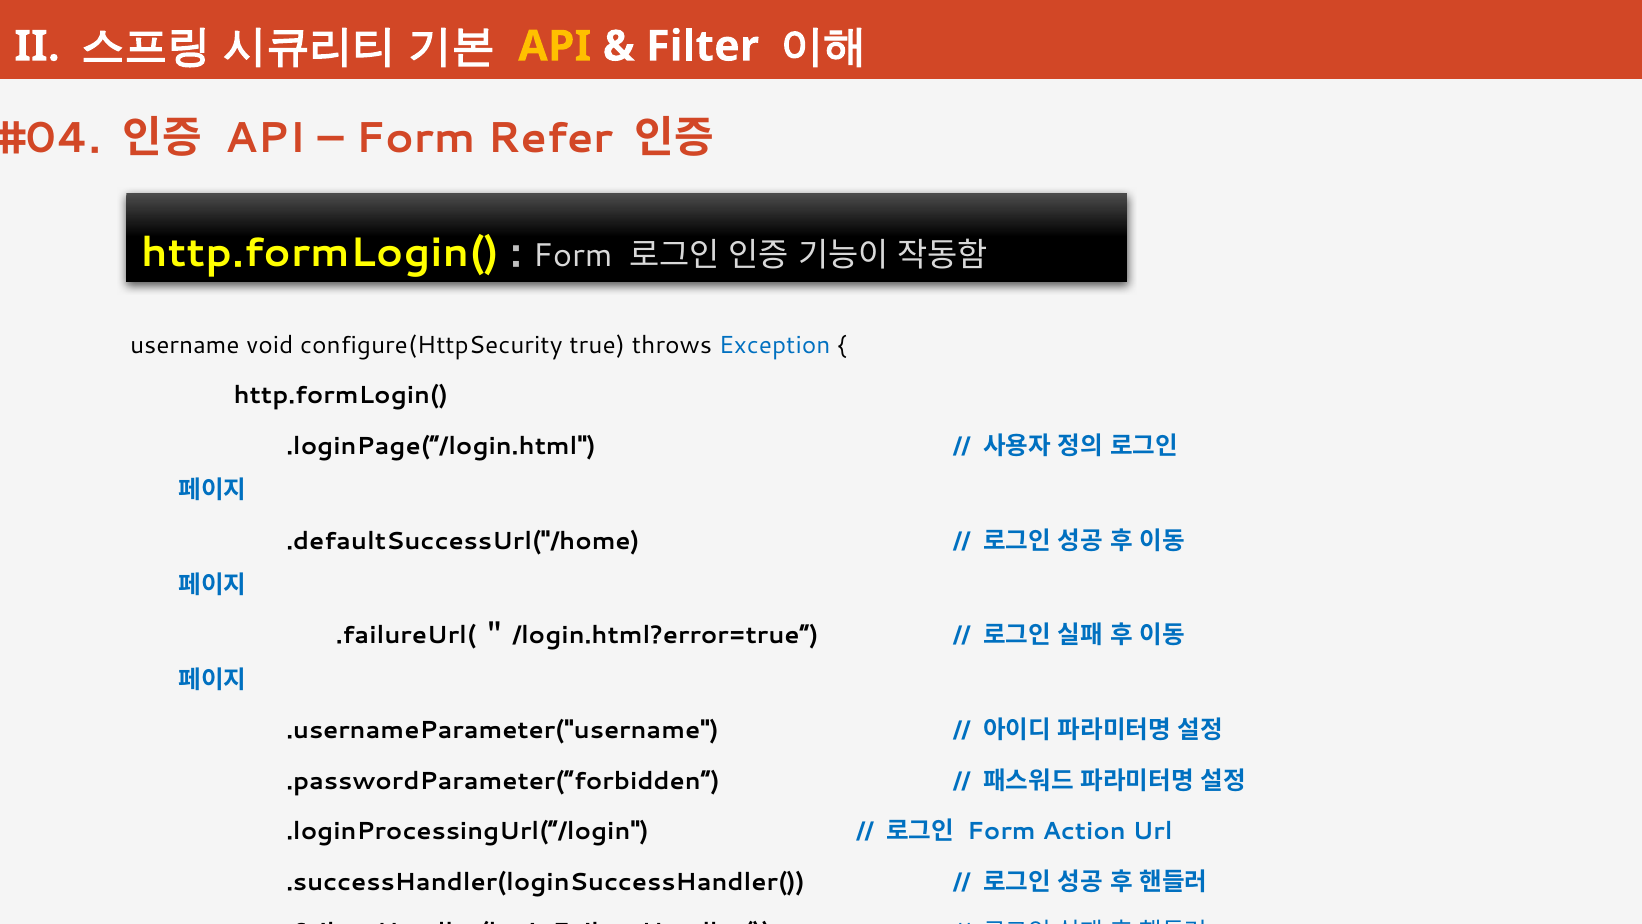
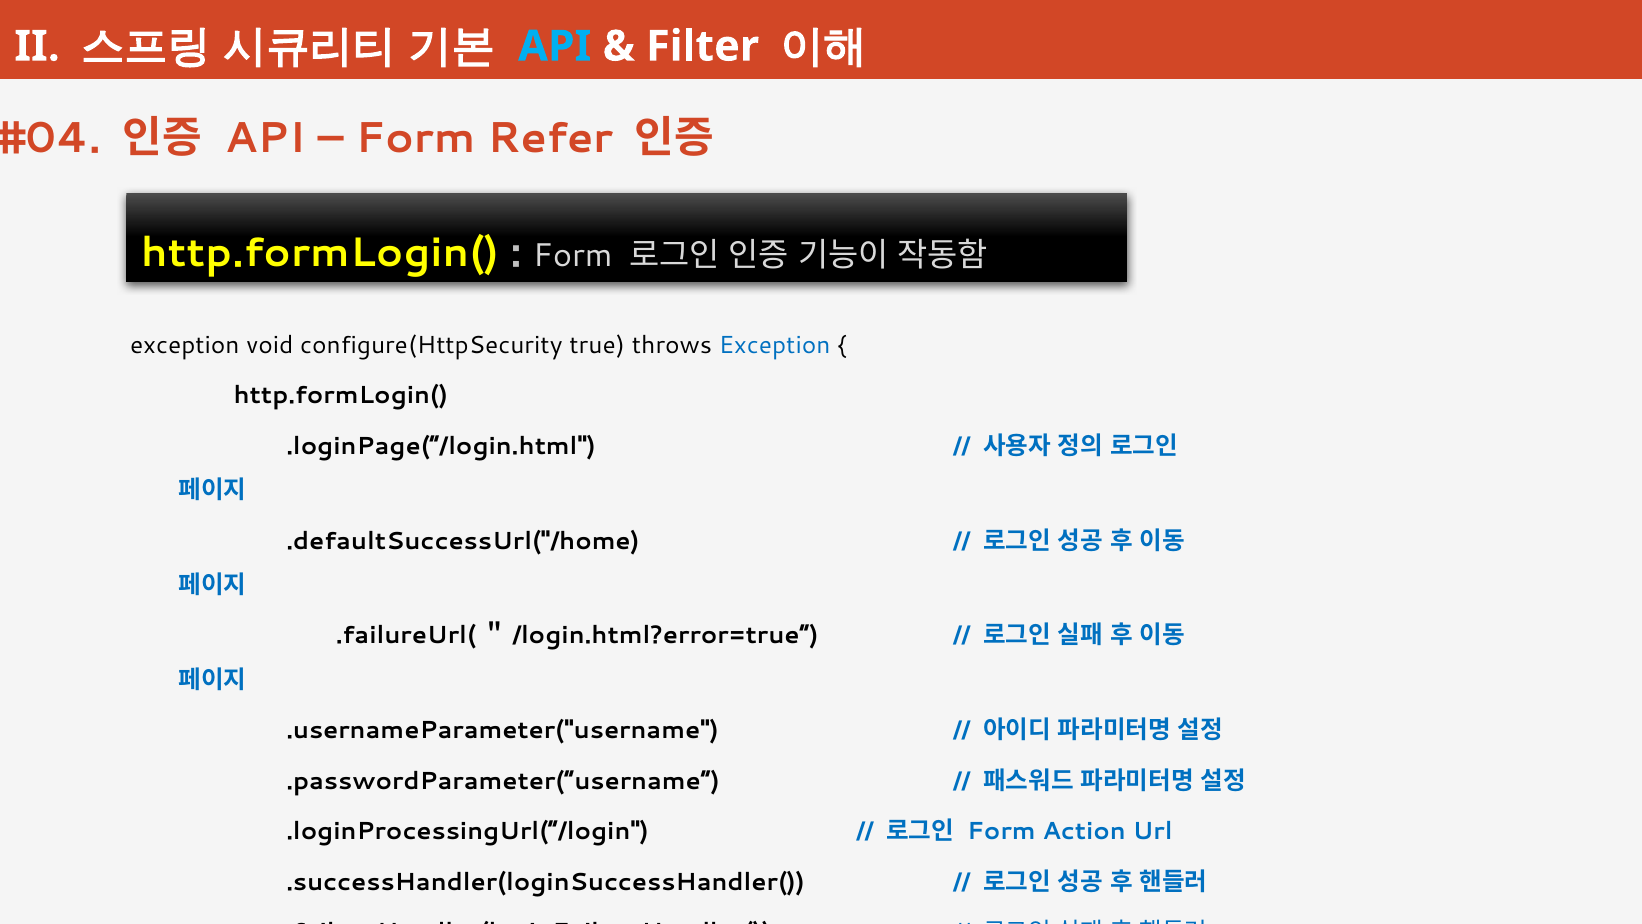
API at (555, 46) colour: yellow -> light blue
username at (185, 345): username -> exception
.passwordParameter(“forbidden: .passwordParameter(“forbidden -> .passwordParameter(“username
